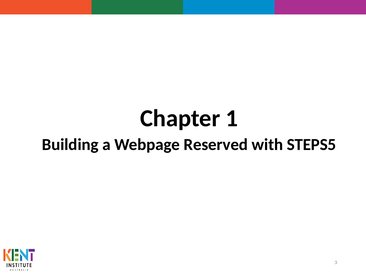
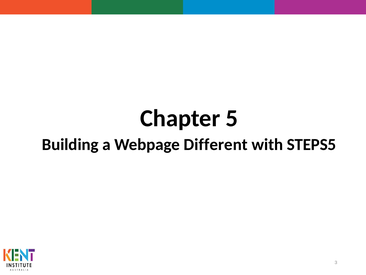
1: 1 -> 5
Reserved: Reserved -> Different
